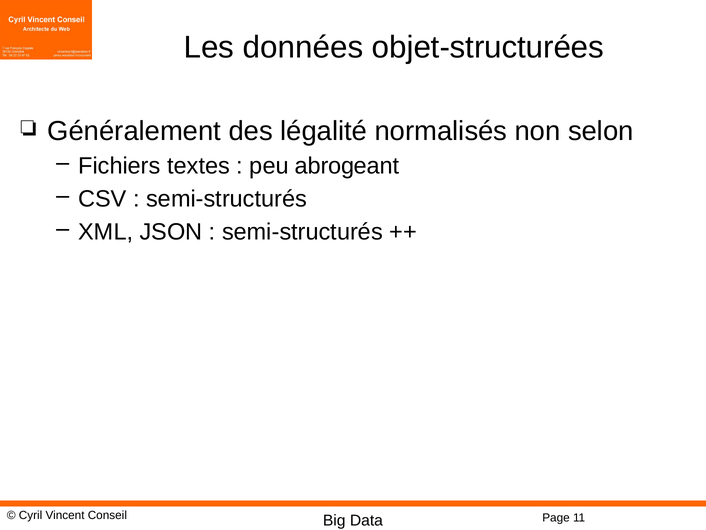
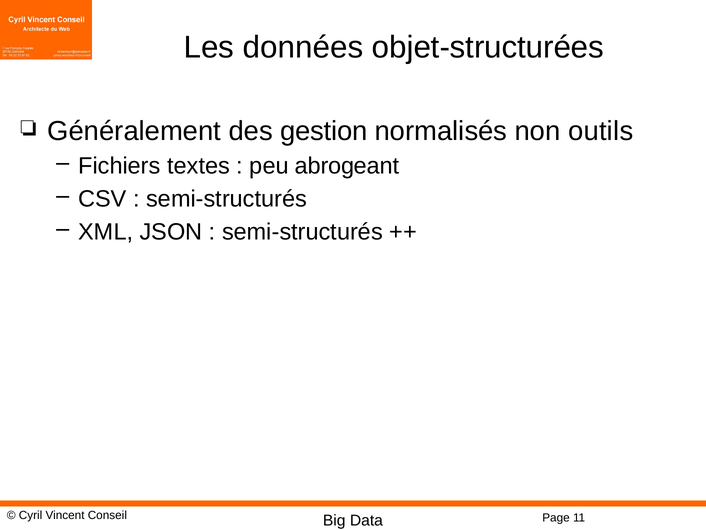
légalité: légalité -> gestion
selon: selon -> outils
